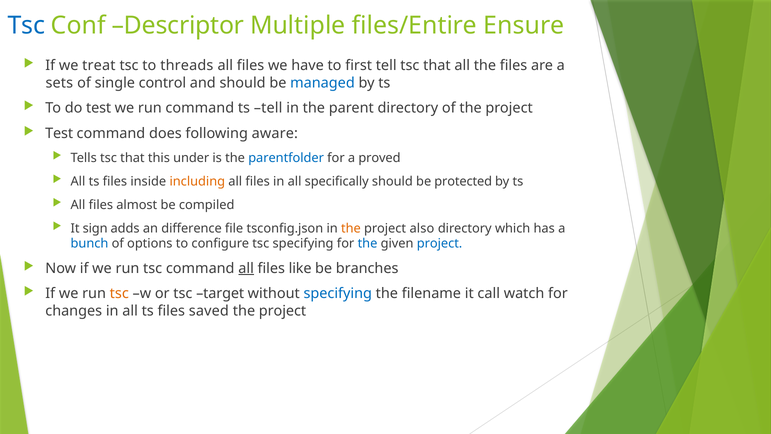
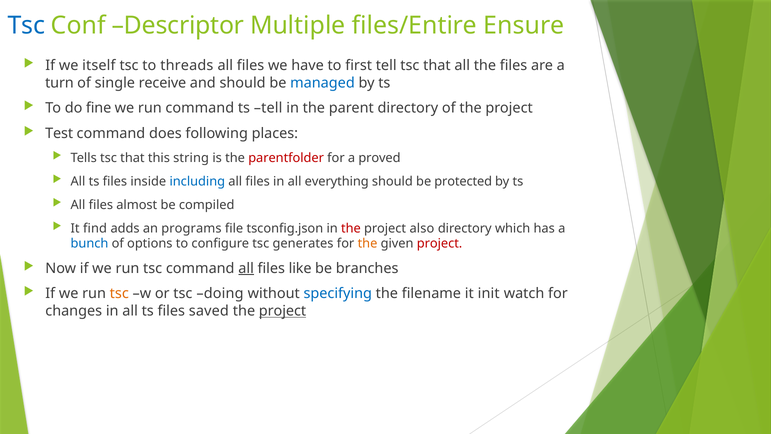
treat: treat -> itself
sets: sets -> turn
control: control -> receive
do test: test -> fine
aware: aware -> places
under: under -> string
parentfolder colour: blue -> red
including colour: orange -> blue
specifically: specifically -> everything
sign: sign -> find
difference: difference -> programs
the at (351, 228) colour: orange -> red
tsc specifying: specifying -> generates
the at (368, 244) colour: blue -> orange
project at (440, 244) colour: blue -> red
target: target -> doing
call: call -> init
project at (283, 311) underline: none -> present
